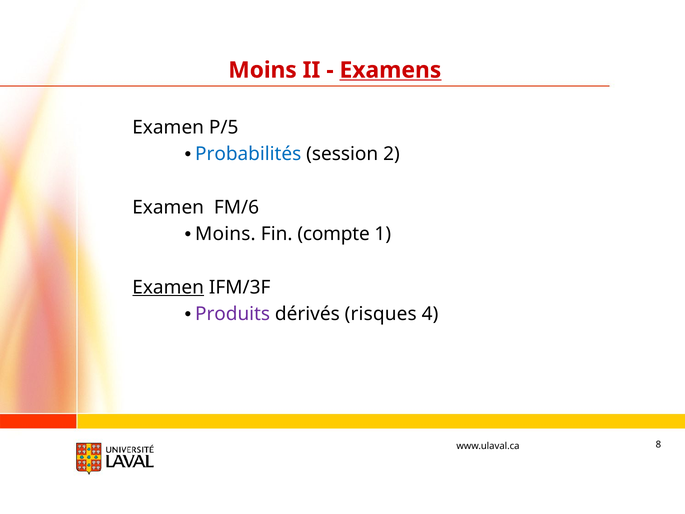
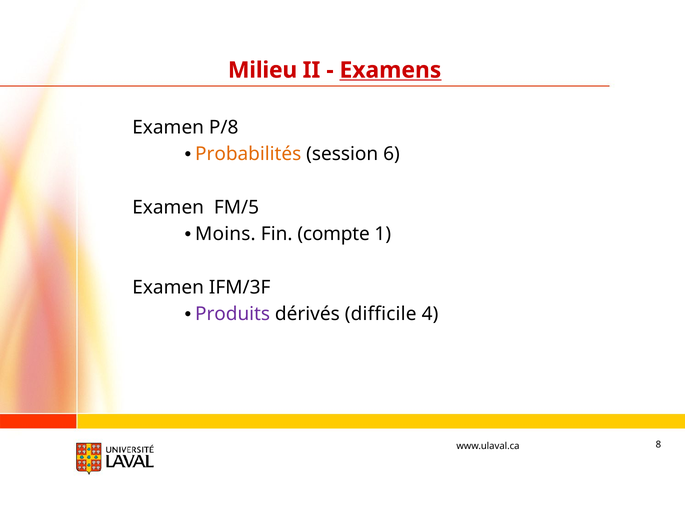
Moins at (263, 70): Moins -> Milieu
P/5: P/5 -> P/8
Probabilités colour: blue -> orange
2: 2 -> 6
FM/6: FM/6 -> FM/5
Examen at (168, 287) underline: present -> none
risques: risques -> difficile
